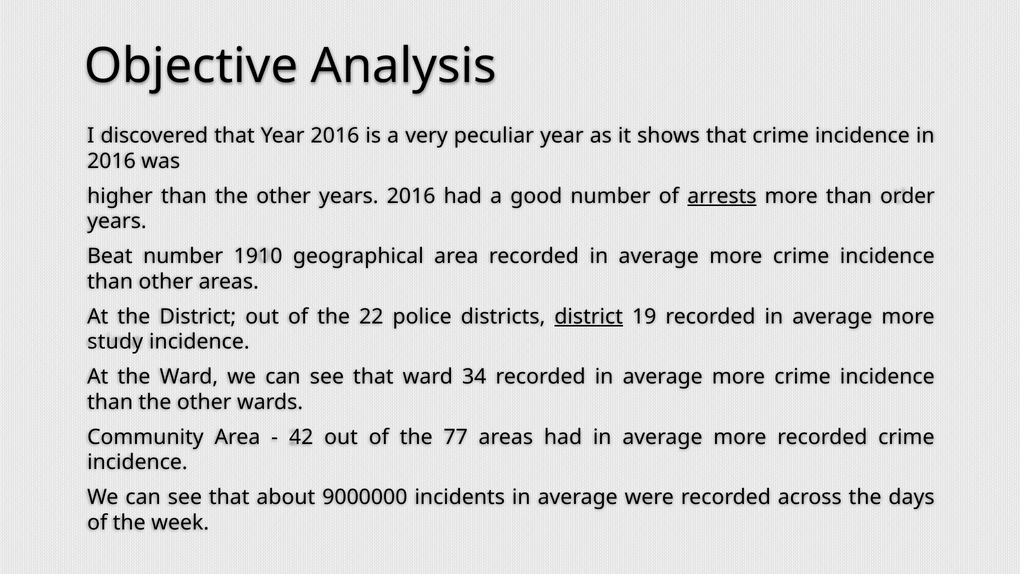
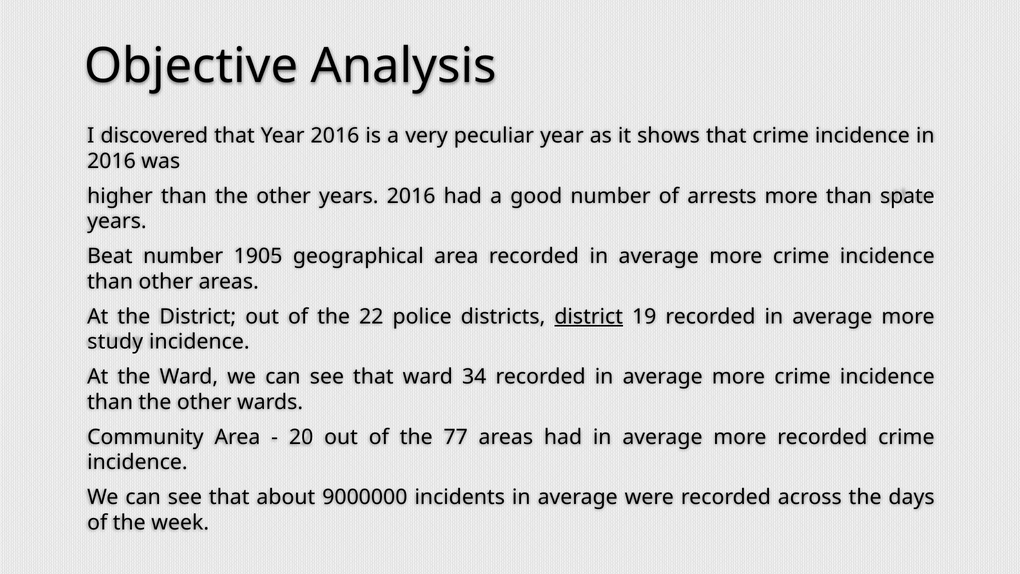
arrests underline: present -> none
order: order -> spate
1910: 1910 -> 1905
42: 42 -> 20
